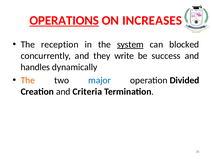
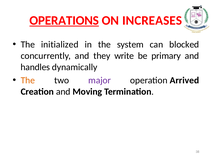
reception: reception -> initialized
system underline: present -> none
success: success -> primary
major colour: blue -> purple
Divided: Divided -> Arrived
Criteria: Criteria -> Moving
